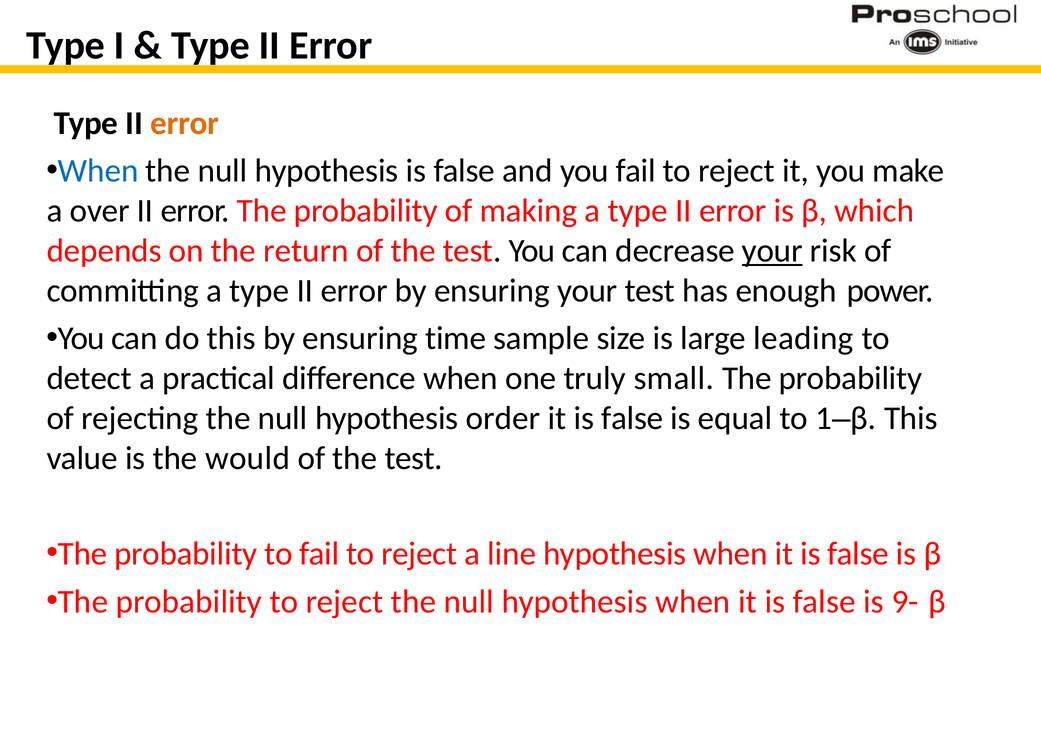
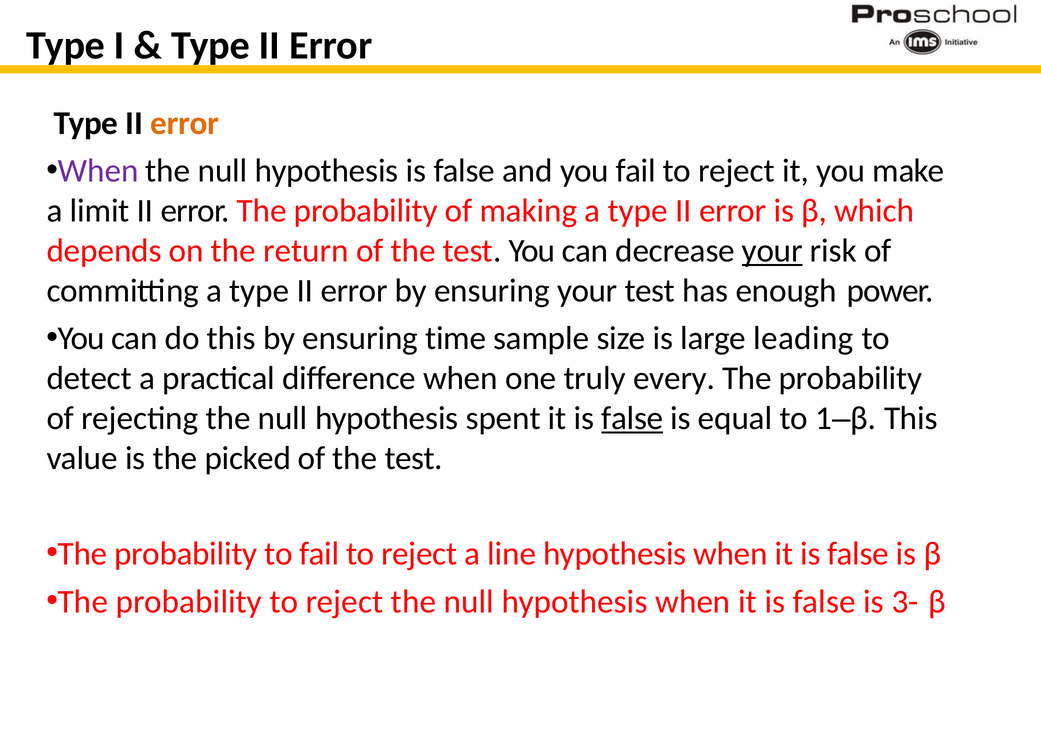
When at (98, 171) colour: blue -> purple
over: over -> limit
small: small -> every
order: order -> spent
false at (632, 418) underline: none -> present
would: would -> picked
9-: 9- -> 3-
